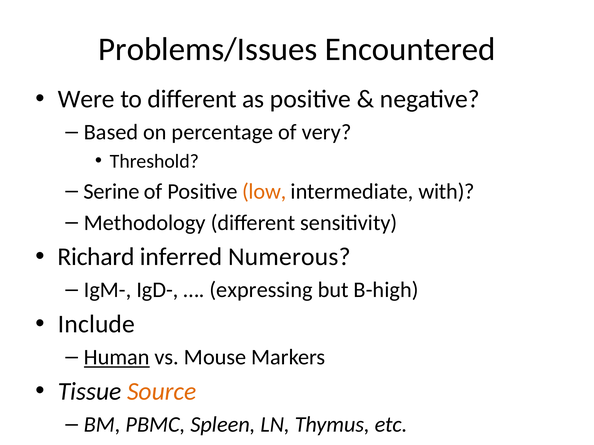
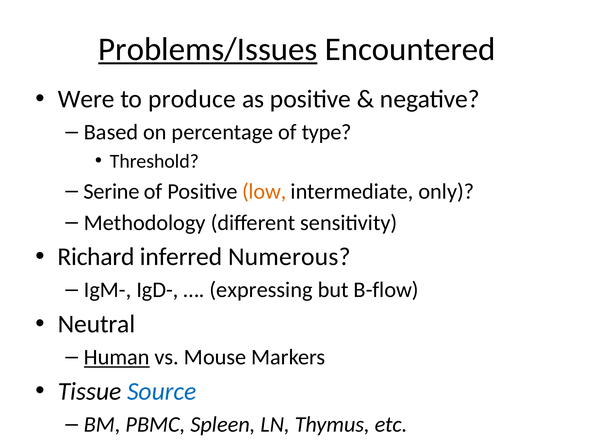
Problems/Issues underline: none -> present
to different: different -> produce
very: very -> type
with: with -> only
B-high: B-high -> B-flow
Include: Include -> Neutral
Source colour: orange -> blue
